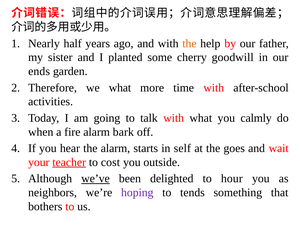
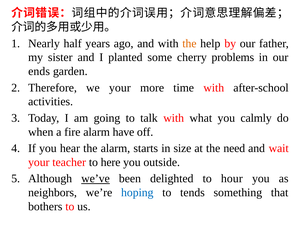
goodwill: goodwill -> problems
we what: what -> your
bark: bark -> have
self: self -> size
goes: goes -> need
teacher underline: present -> none
cost: cost -> here
hoping colour: purple -> blue
